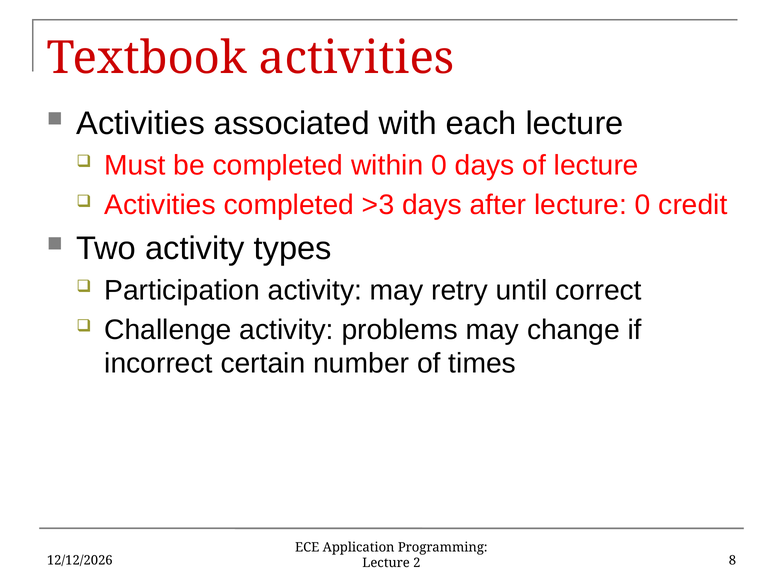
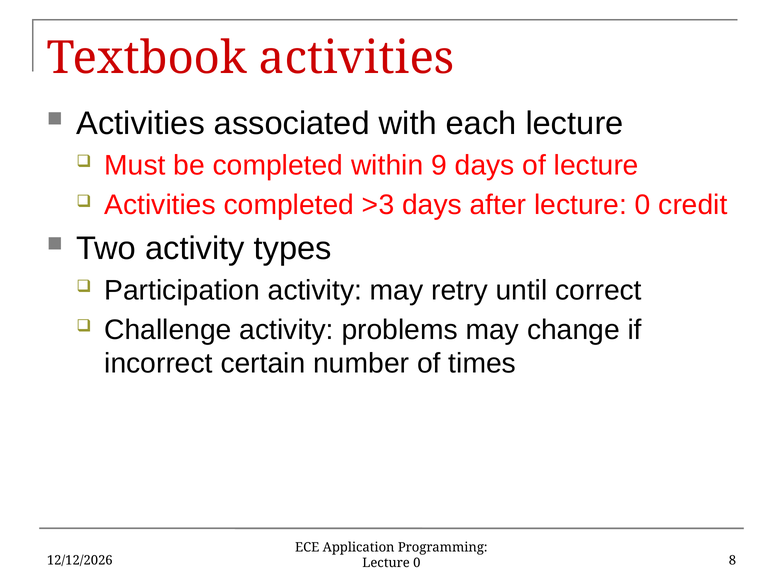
within 0: 0 -> 9
2 at (417, 563): 2 -> 0
